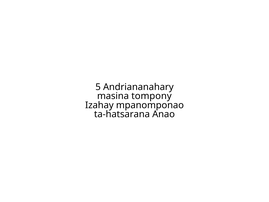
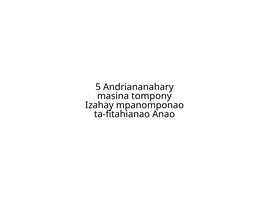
ta-hatsarana: ta-hatsarana -> ta-fitahianao
